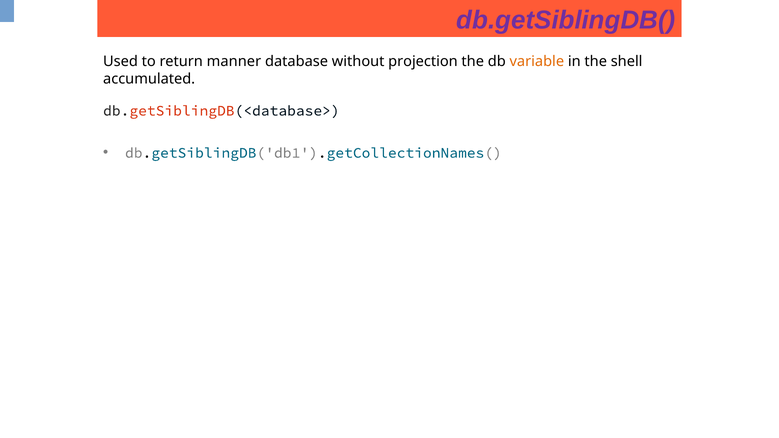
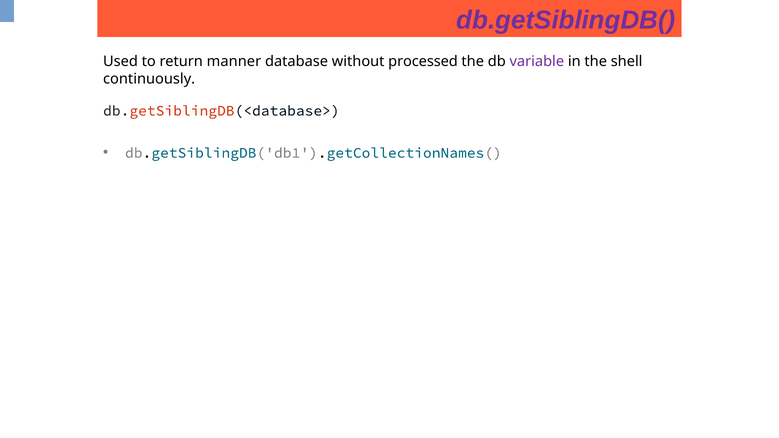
projection: projection -> processed
variable colour: orange -> purple
accumulated: accumulated -> continuously
